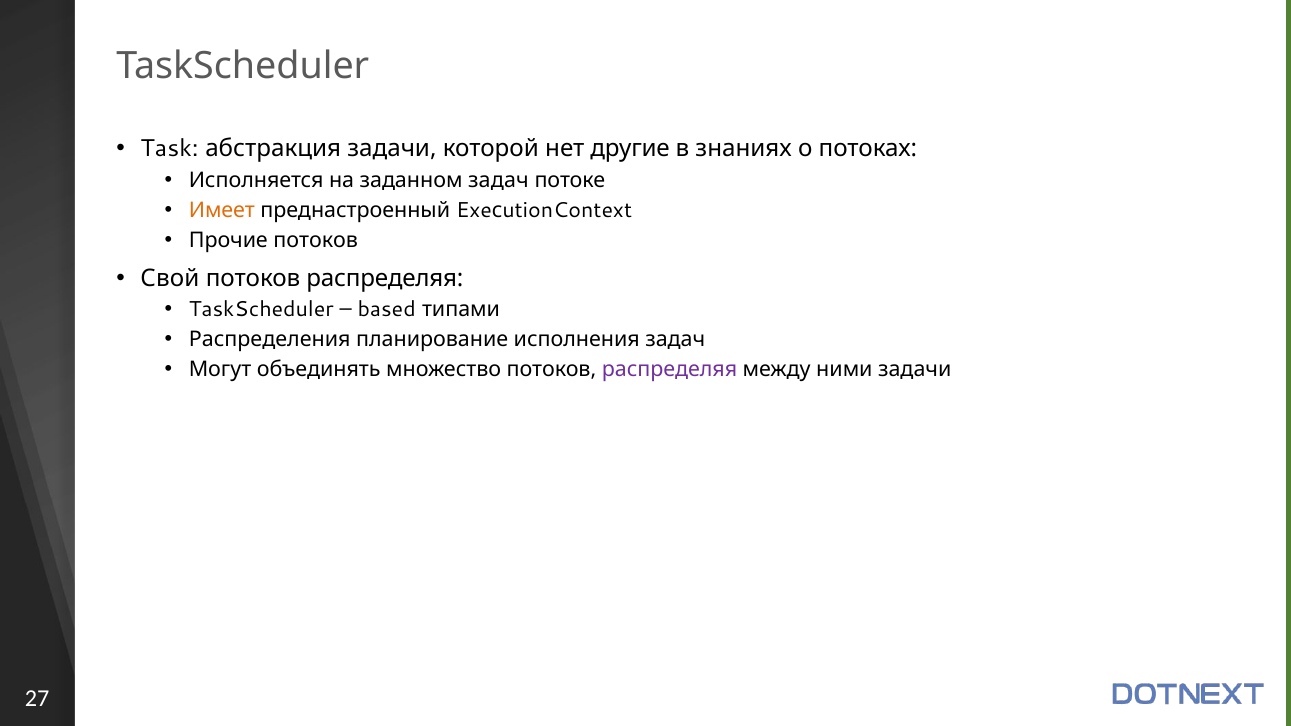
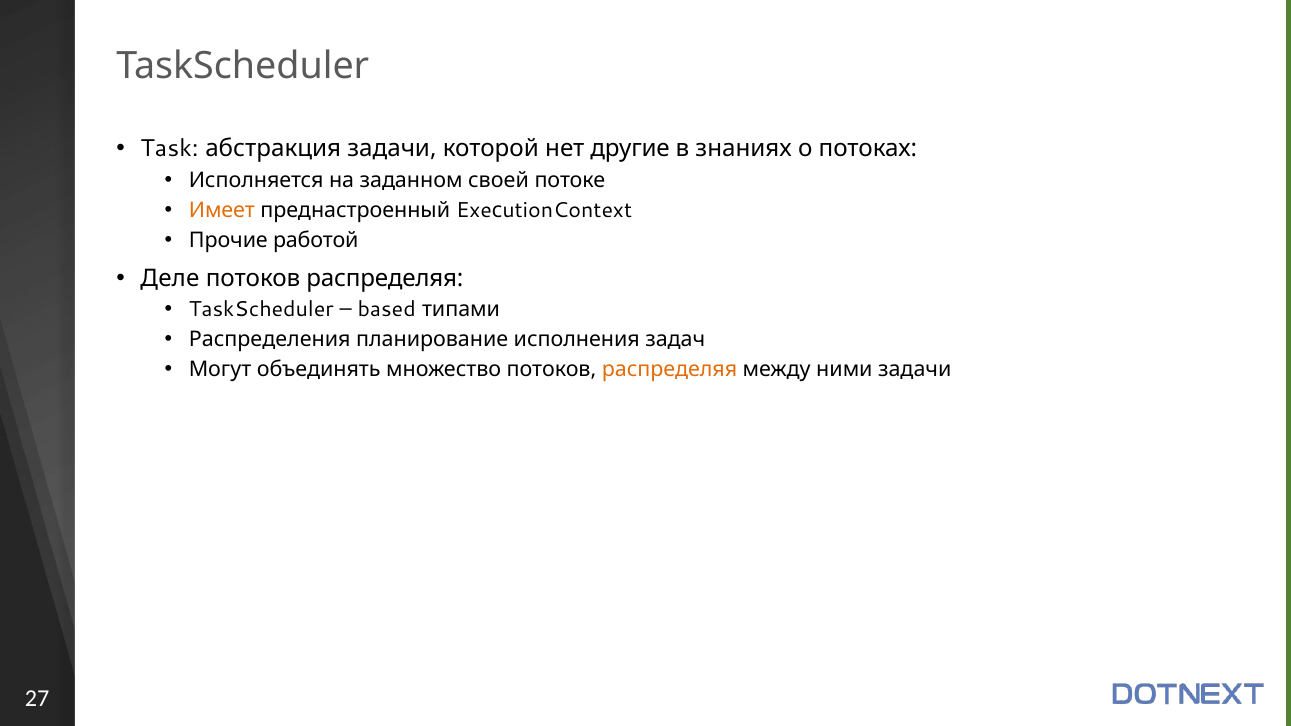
заданном задач: задач -> своей
Прочие потоков: потоков -> работой
Свой: Свой -> Деле
распределяя at (670, 369) colour: purple -> orange
